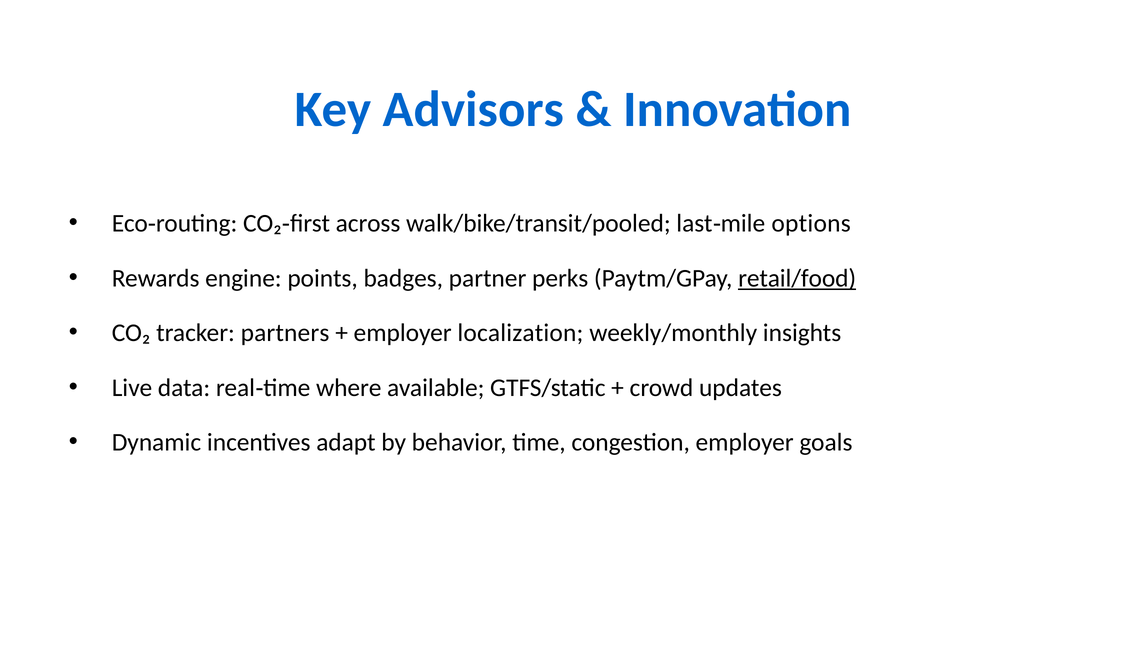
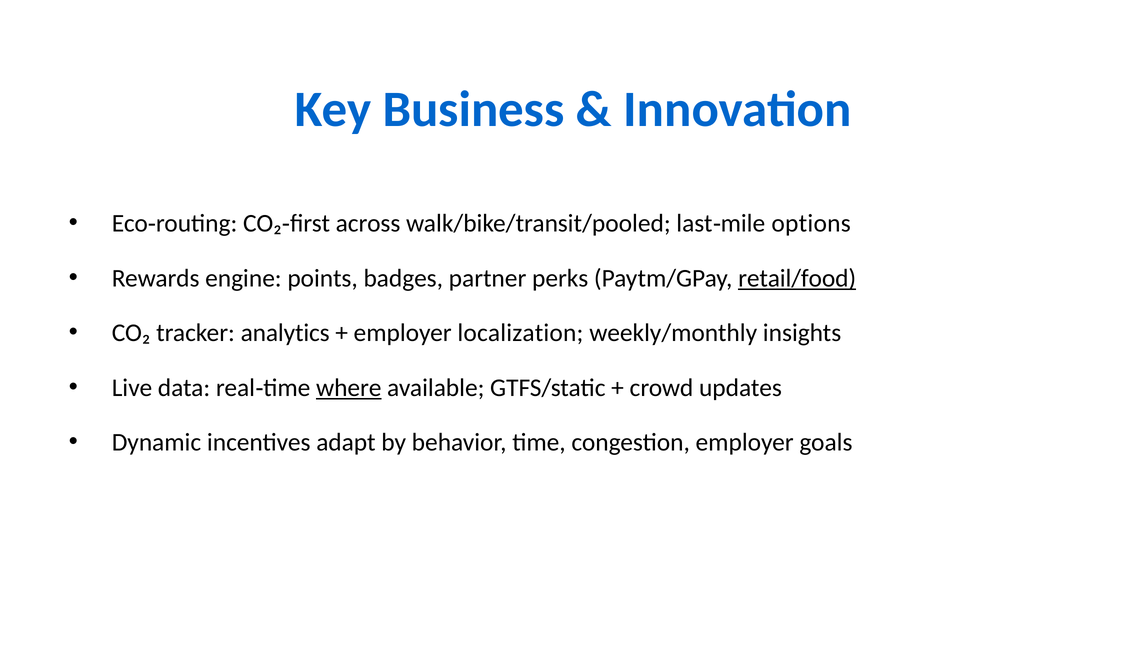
Advisors: Advisors -> Business
partners: partners -> analytics
where underline: none -> present
